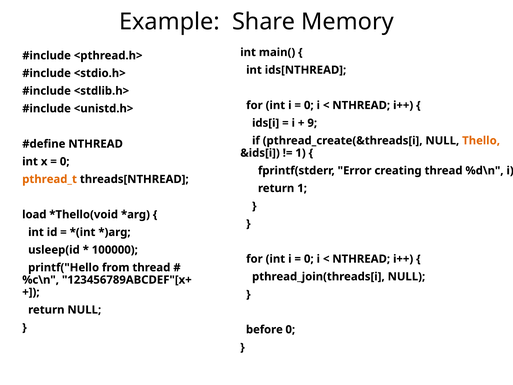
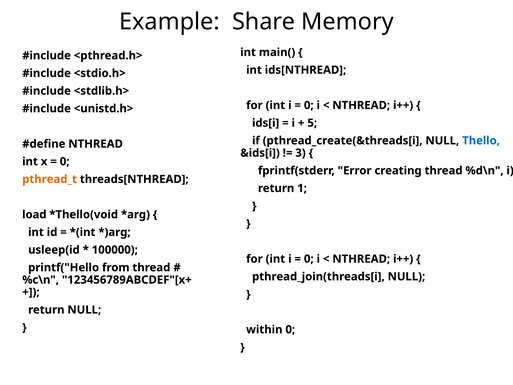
9: 9 -> 5
Thello colour: orange -> blue
1 at (301, 153): 1 -> 3
before: before -> within
